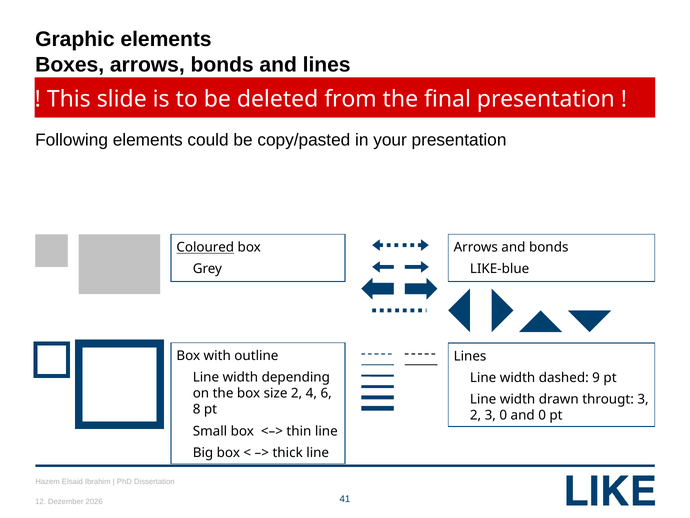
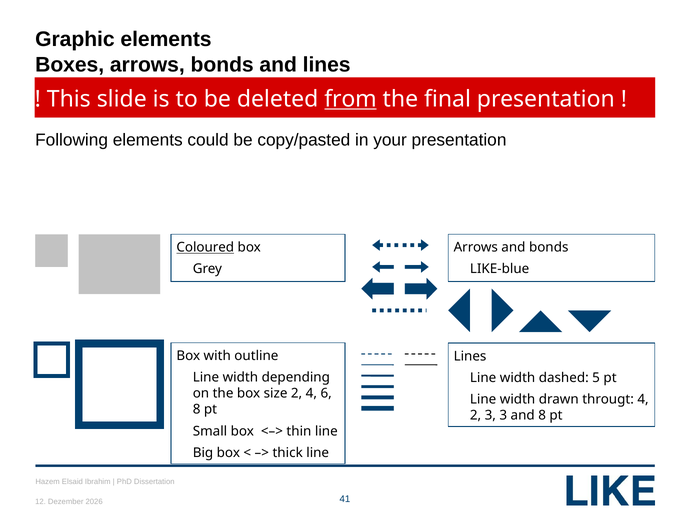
from underline: none -> present
9: 9 -> 5
througt 3: 3 -> 4
3 0: 0 -> 3
and 0: 0 -> 8
